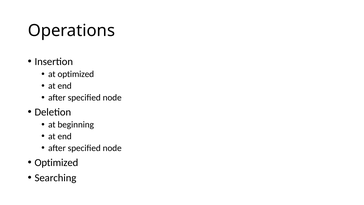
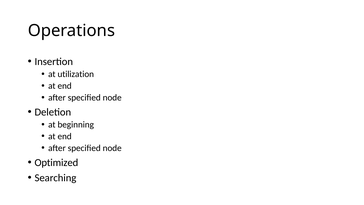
at optimized: optimized -> utilization
